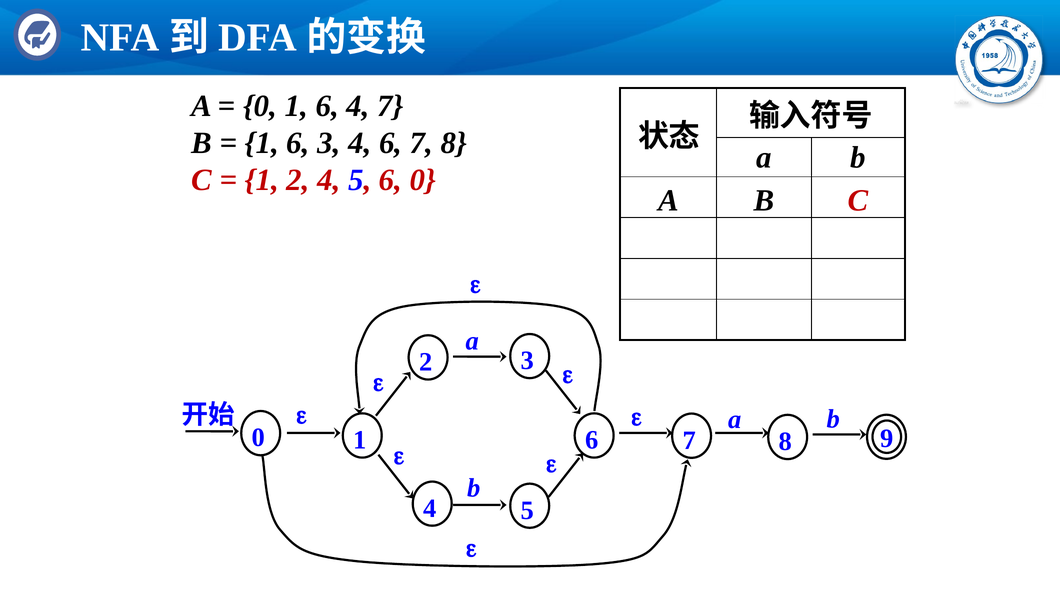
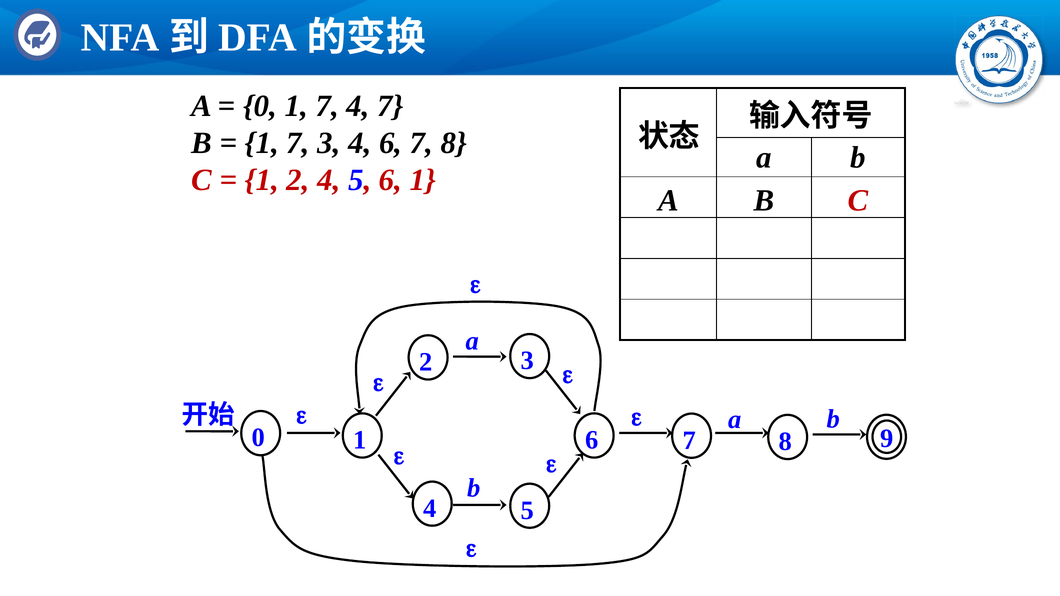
0 1 6: 6 -> 7
6 at (298, 143): 6 -> 7
6 0: 0 -> 1
